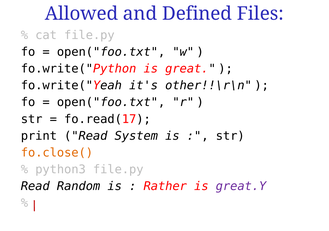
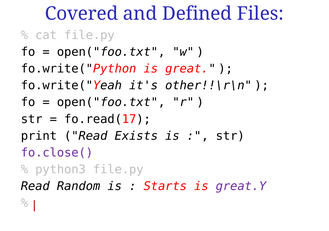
Allowed: Allowed -> Covered
System: System -> Exists
fo.close( colour: orange -> purple
Rather: Rather -> Starts
